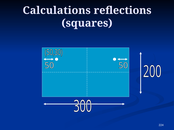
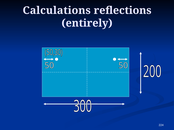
squares: squares -> entirely
